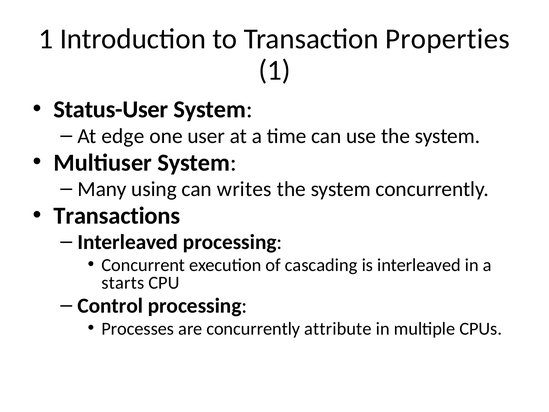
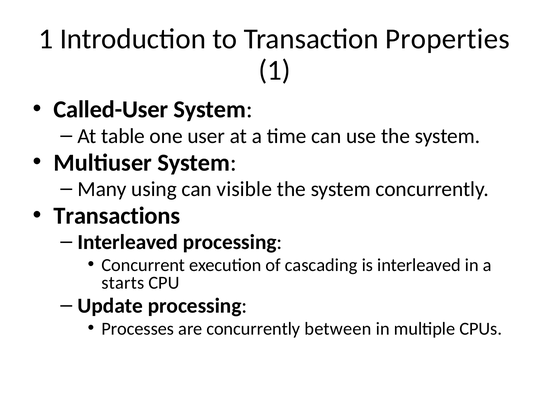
Status-User: Status-User -> Called-User
edge: edge -> table
writes: writes -> visible
Control: Control -> Update
attribute: attribute -> between
